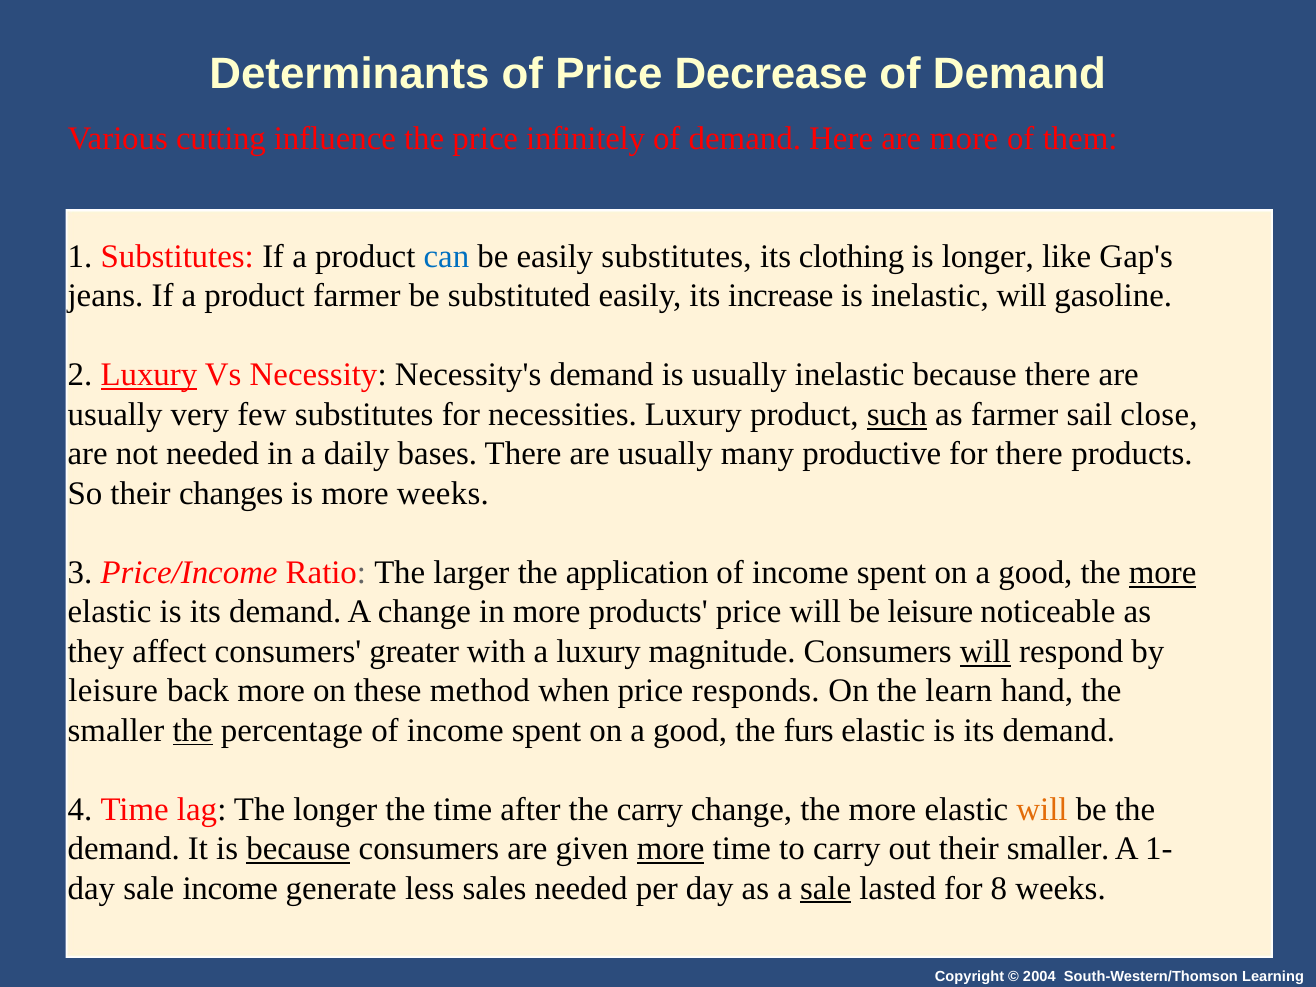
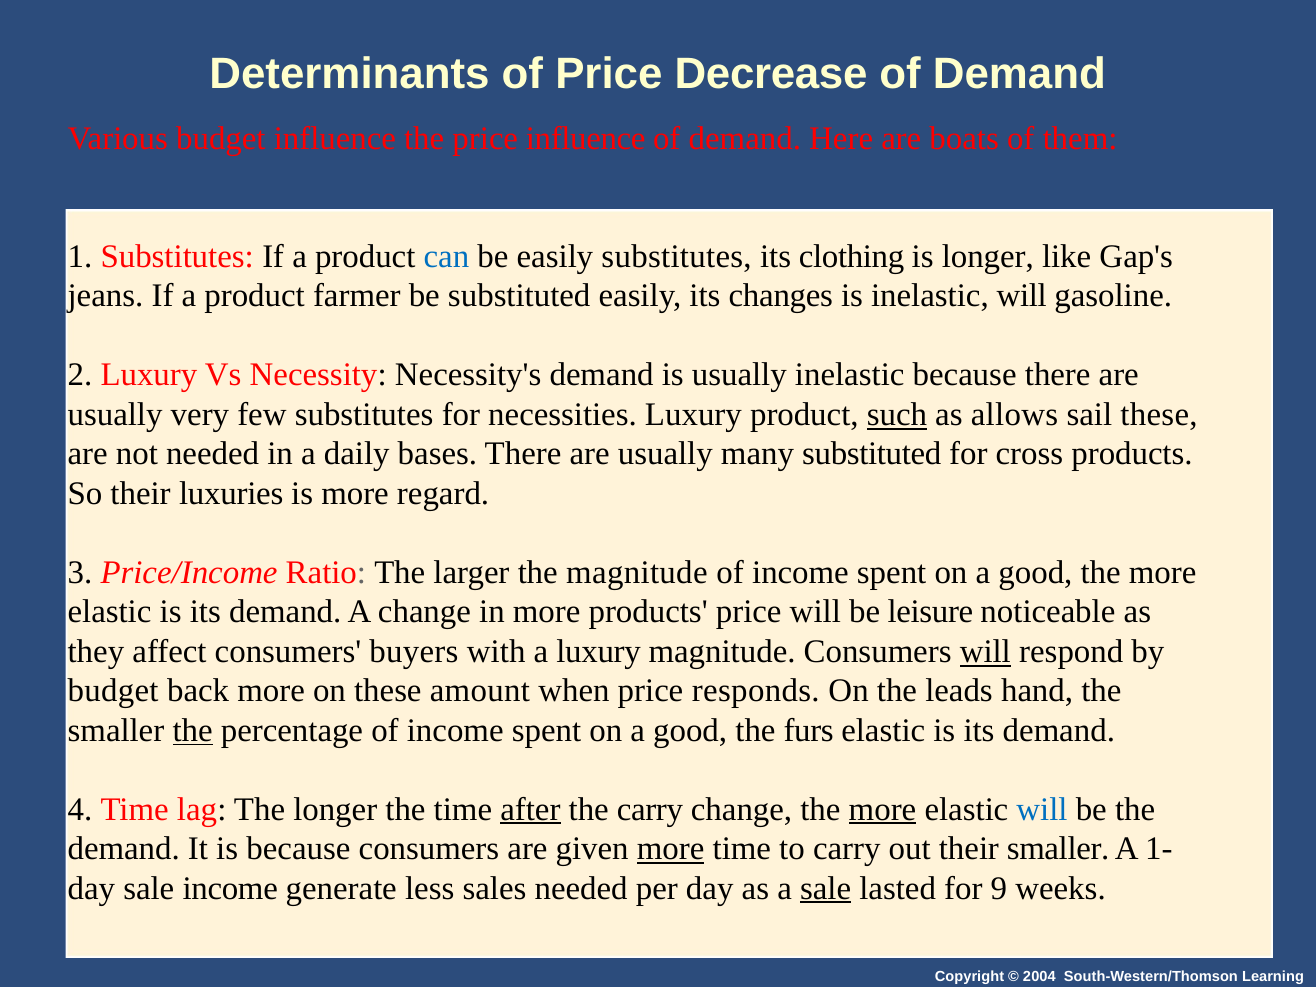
Various cutting: cutting -> budget
price infinitely: infinitely -> influence
are more: more -> boats
increase: increase -> changes
Luxury at (149, 375) underline: present -> none
as farmer: farmer -> allows
sail close: close -> these
many productive: productive -> substituted
for there: there -> cross
changes: changes -> luxuries
more weeks: weeks -> regard
the application: application -> magnitude
more at (1163, 572) underline: present -> none
greater: greater -> buyers
leisure at (113, 691): leisure -> budget
method: method -> amount
learn: learn -> leads
after underline: none -> present
more at (883, 809) underline: none -> present
will at (1042, 809) colour: orange -> blue
because at (298, 849) underline: present -> none
8: 8 -> 9
